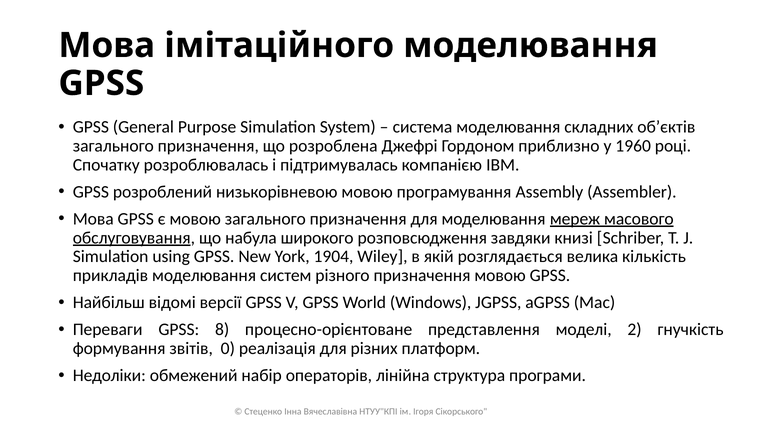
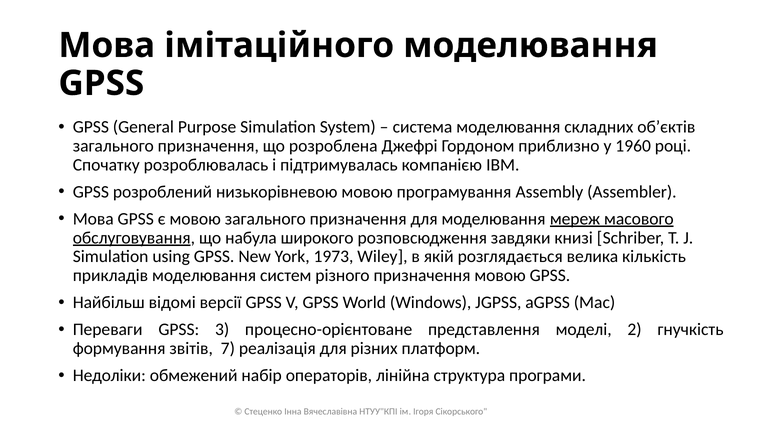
1904: 1904 -> 1973
8: 8 -> 3
0: 0 -> 7
